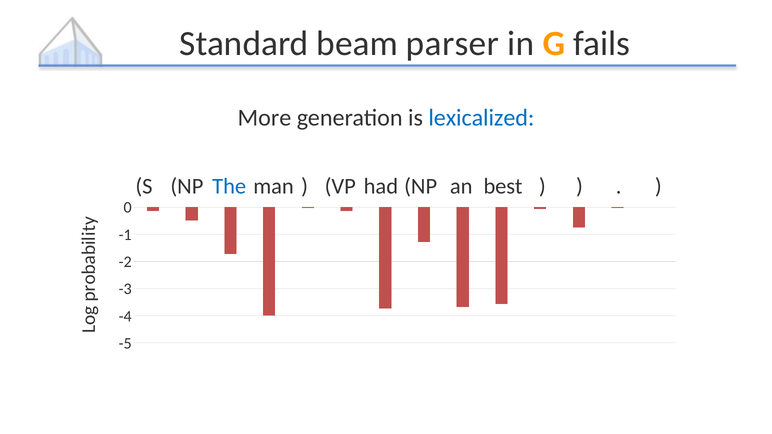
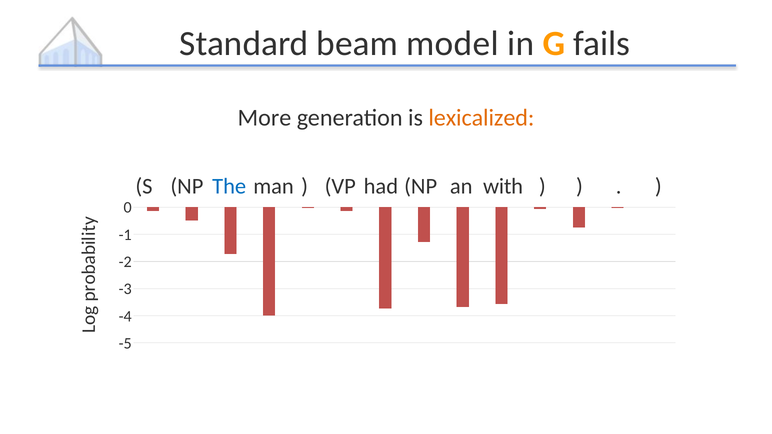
parser: parser -> model
lexicalized colour: blue -> orange
best: best -> with
